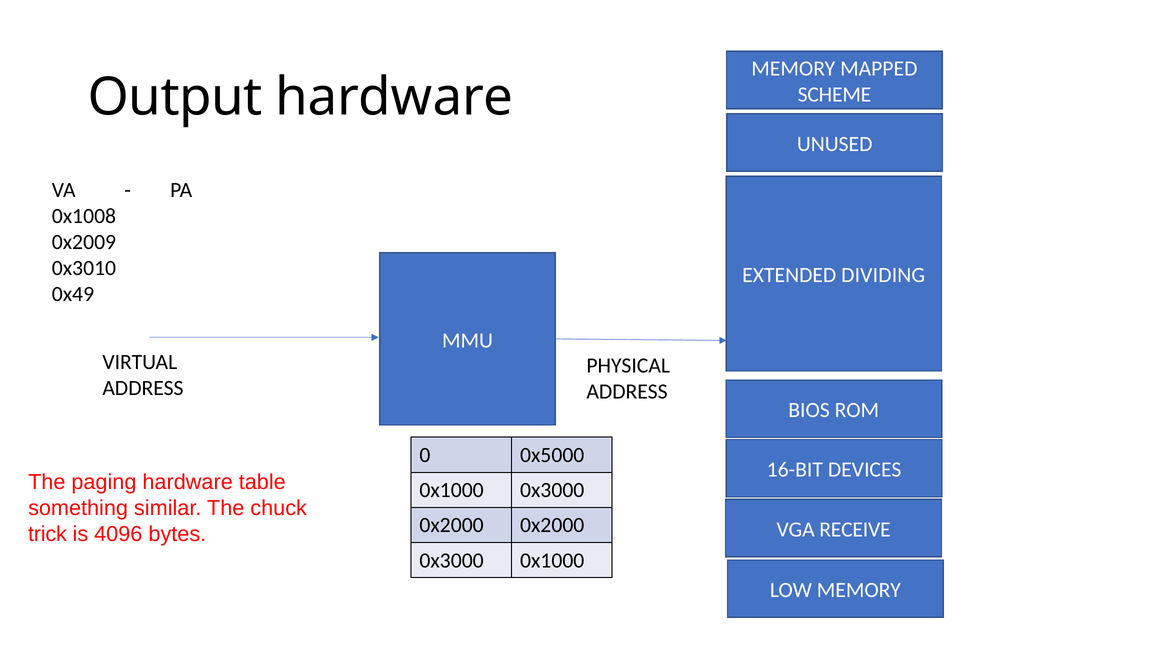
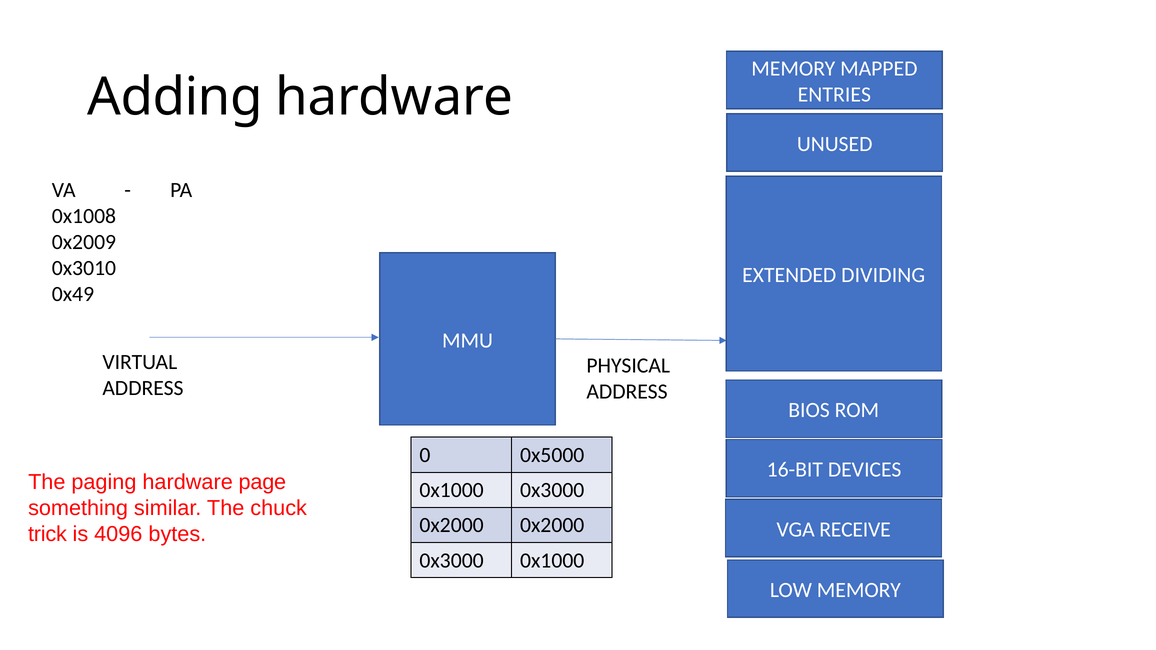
Output: Output -> Adding
SCHEME: SCHEME -> ENTRIES
table: table -> page
